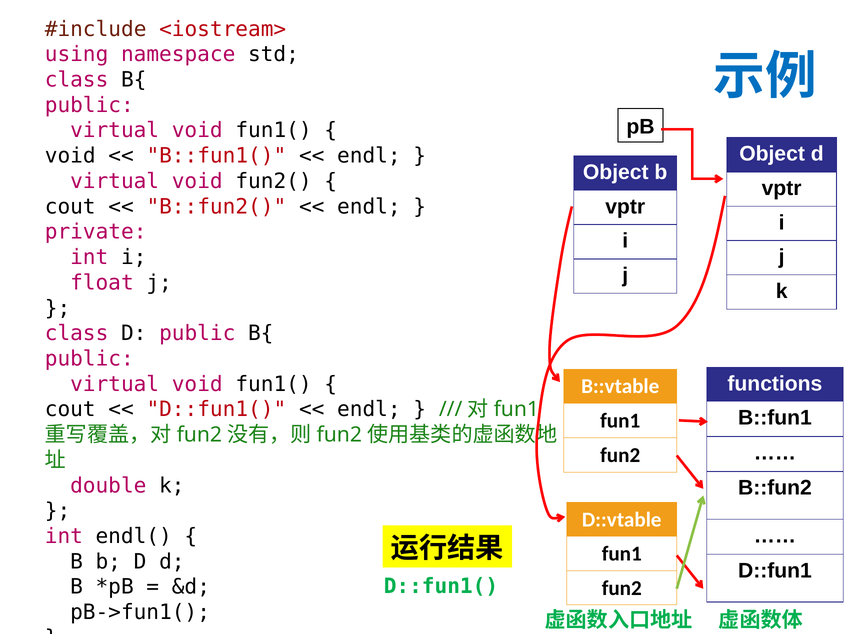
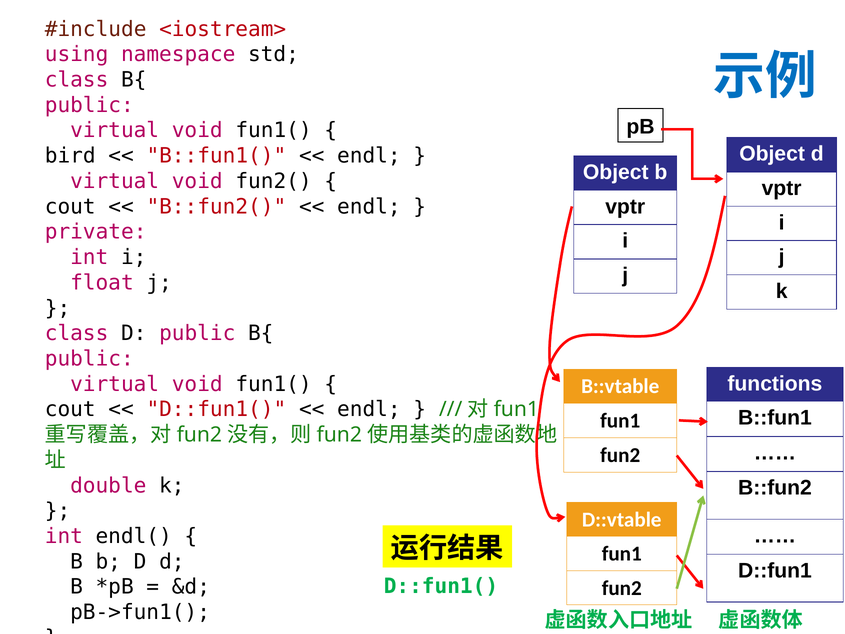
void at (70, 156): void -> bird
